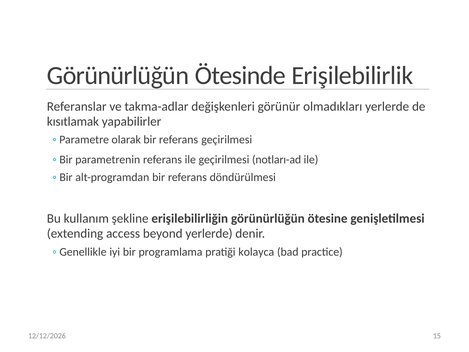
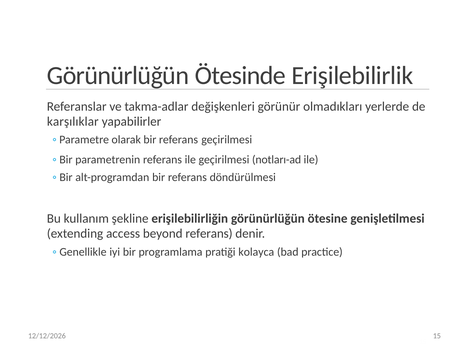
kısıtlamak: kısıtlamak -> karşılıklar
beyond yerlerde: yerlerde -> referans
